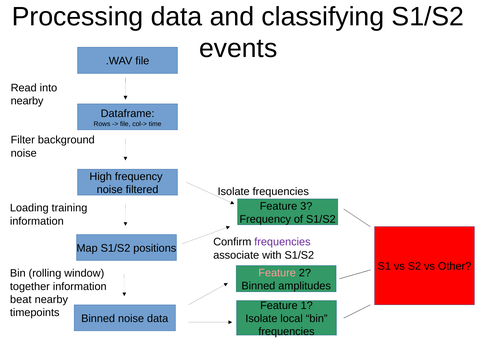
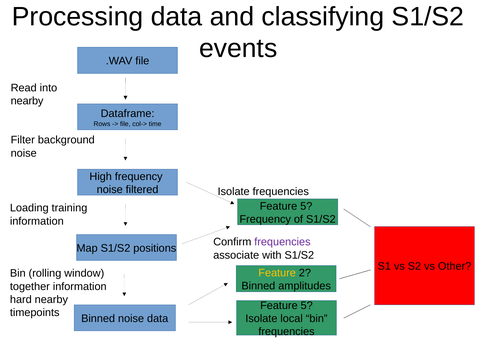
3 at (306, 206): 3 -> 5
Feature at (277, 273) colour: pink -> yellow
beat: beat -> hard
1 at (307, 306): 1 -> 5
